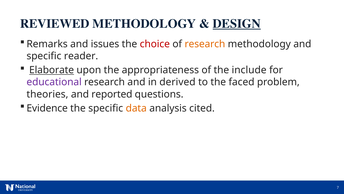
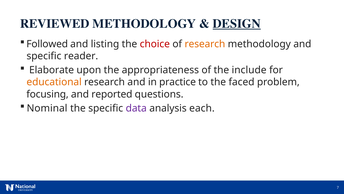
Remarks: Remarks -> Followed
issues: issues -> listing
Elaborate underline: present -> none
educational colour: purple -> orange
derived: derived -> practice
theories: theories -> focusing
Evidence: Evidence -> Nominal
data colour: orange -> purple
cited: cited -> each
